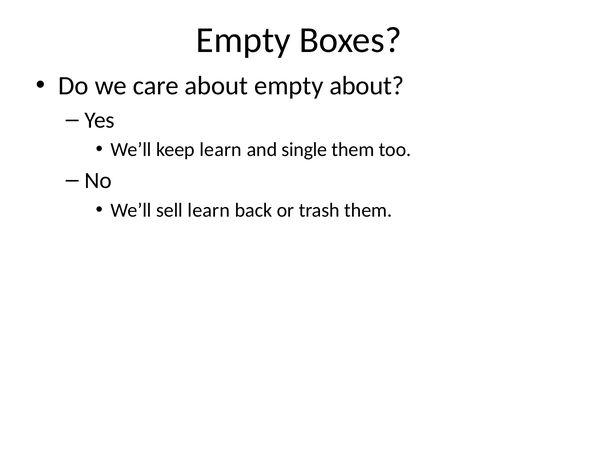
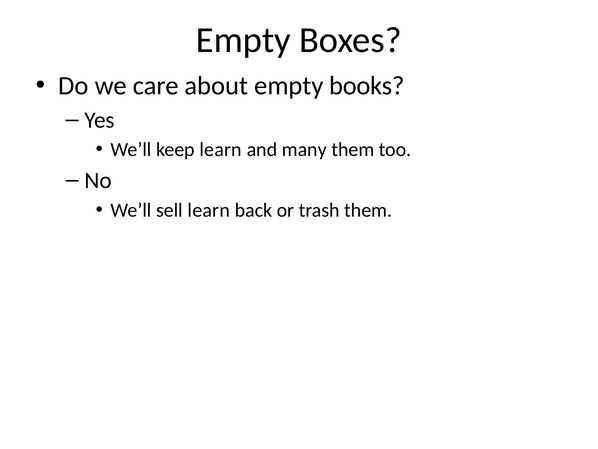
empty about: about -> books
single: single -> many
